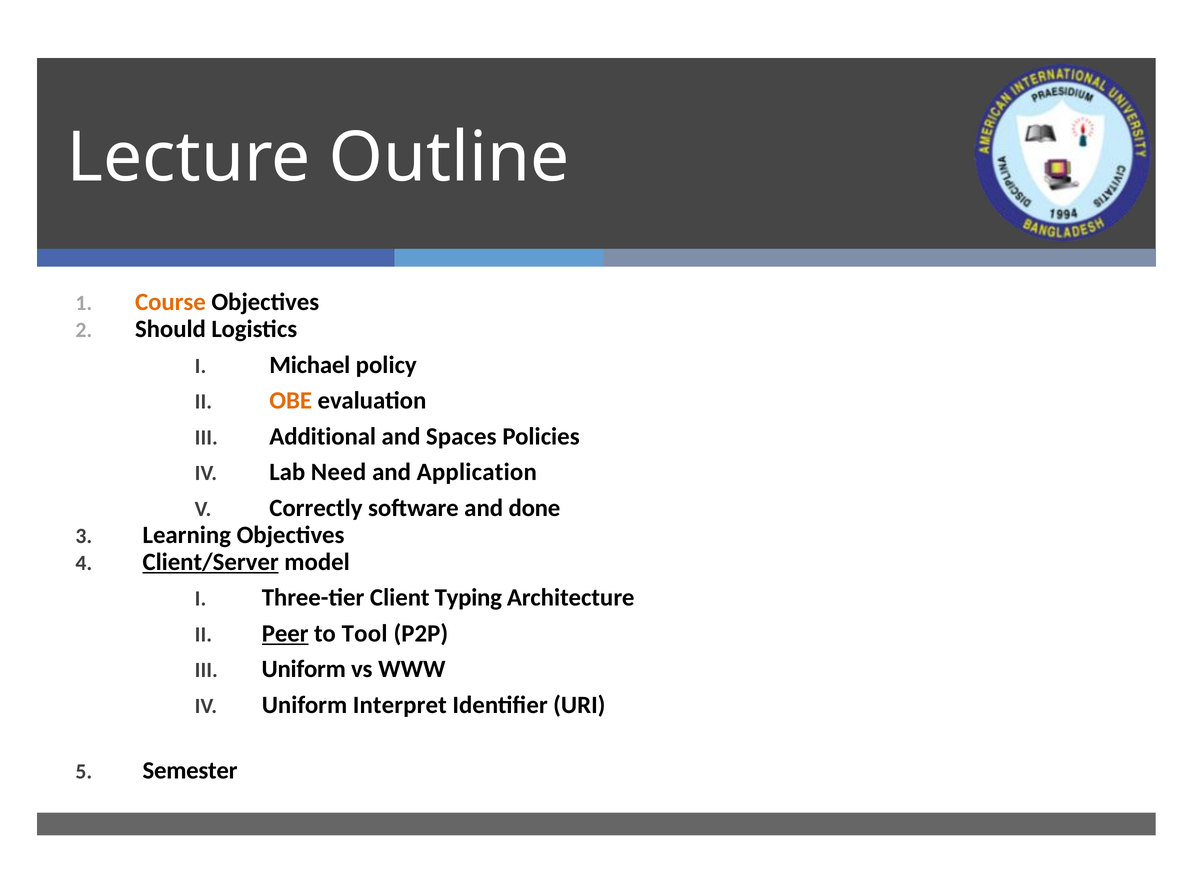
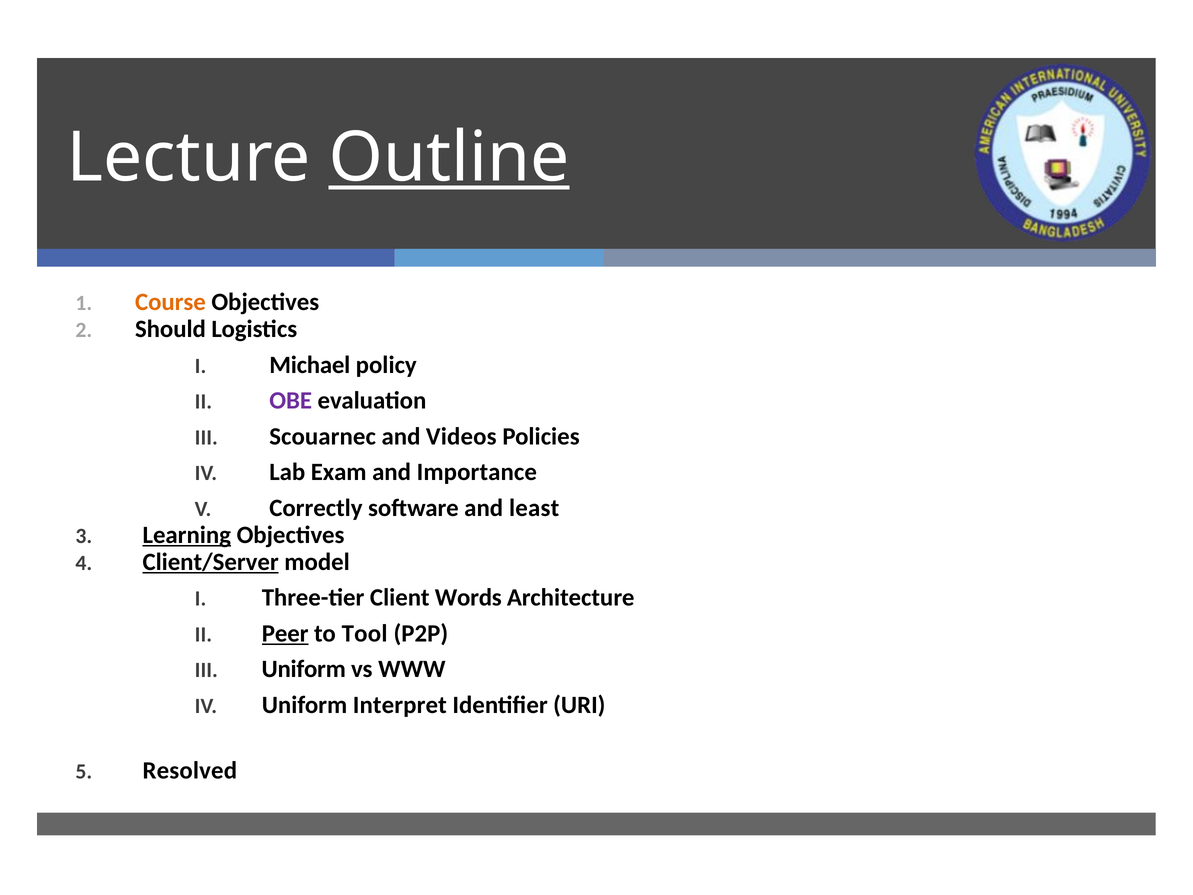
Outline underline: none -> present
OBE colour: orange -> purple
Additional: Additional -> Scouarnec
Spaces: Spaces -> Videos
Need: Need -> Exam
Application: Application -> Importance
done: done -> least
Learning underline: none -> present
Typing: Typing -> Words
Semester: Semester -> Resolved
